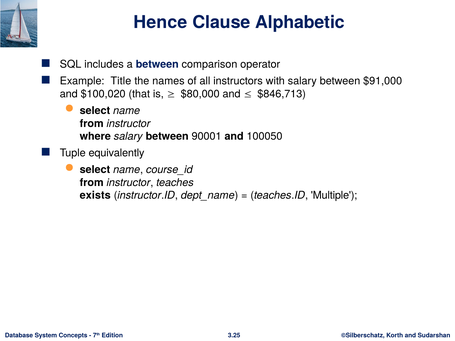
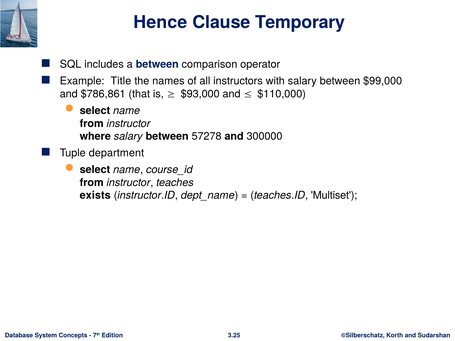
Alphabetic: Alphabetic -> Temporary
$91,000: $91,000 -> $99,000
$100,020: $100,020 -> $786,861
$80,000: $80,000 -> $93,000
$846,713: $846,713 -> $110,000
90001: 90001 -> 57278
100050: 100050 -> 300000
equivalently: equivalently -> department
Multiple: Multiple -> Multiset
